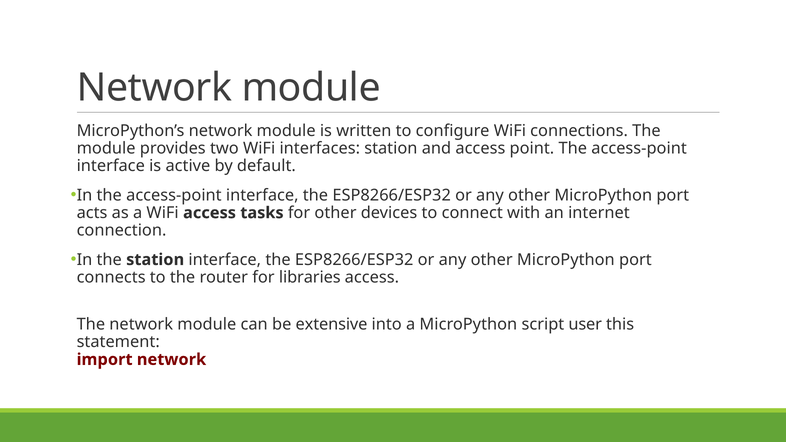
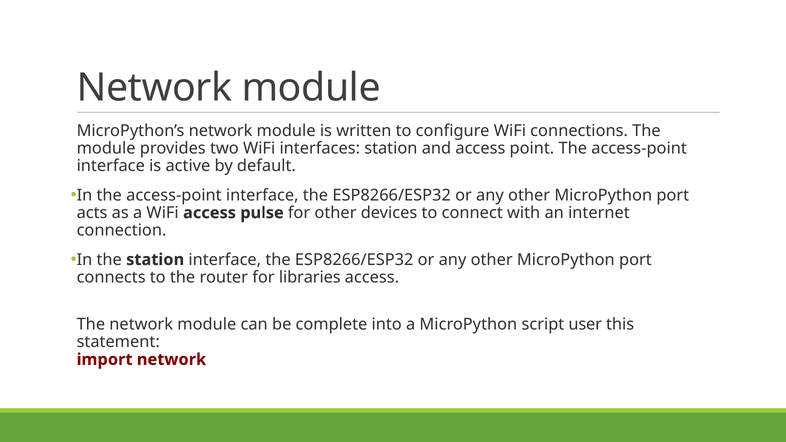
tasks: tasks -> pulse
extensive: extensive -> complete
